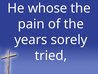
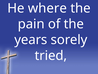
whose: whose -> where
